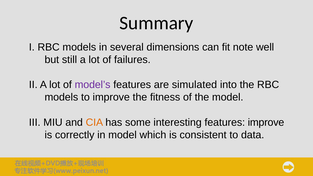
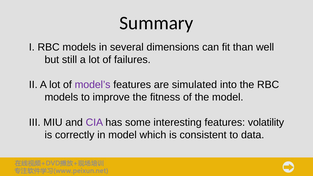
note: note -> than
CIA colour: orange -> purple
features improve: improve -> volatility
